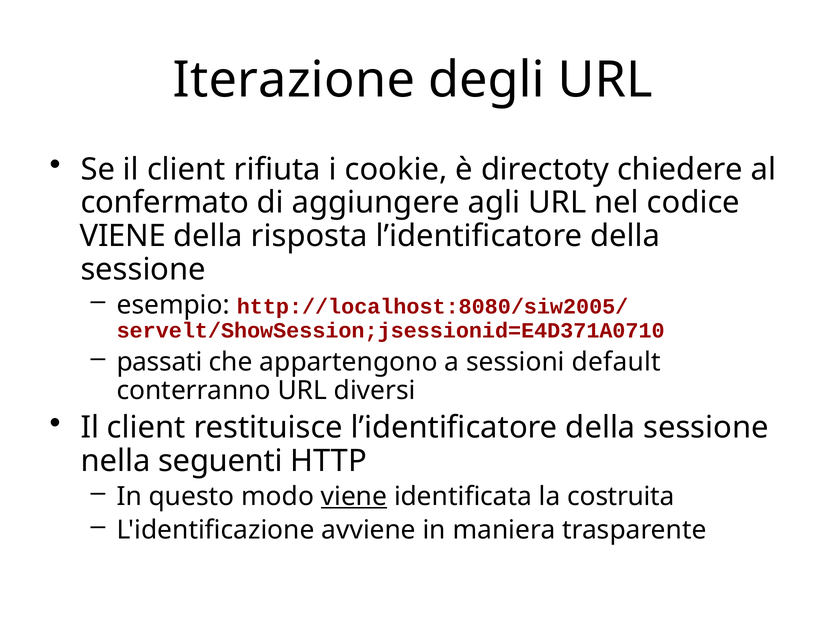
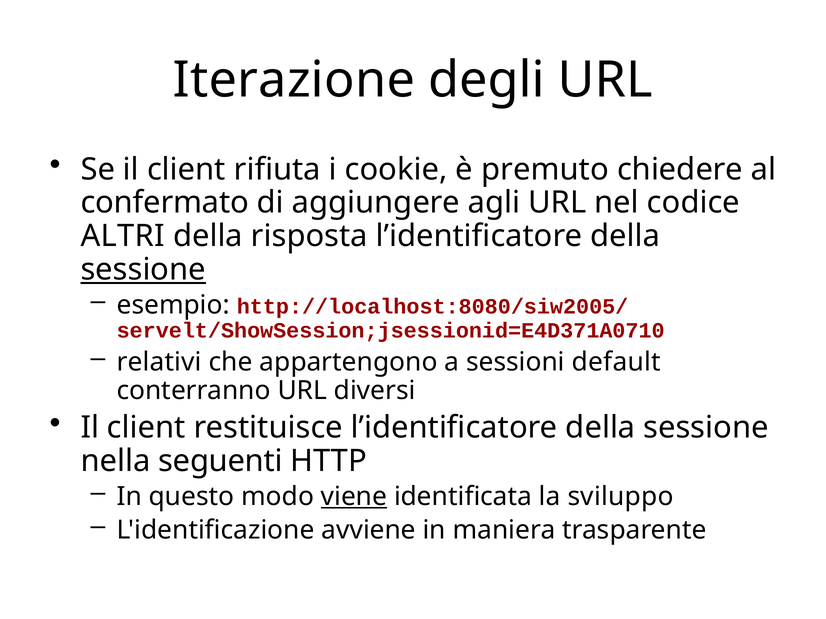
directoty: directoty -> premuto
VIENE at (123, 236): VIENE -> ALTRI
sessione at (143, 270) underline: none -> present
passati: passati -> relativi
costruita: costruita -> sviluppo
